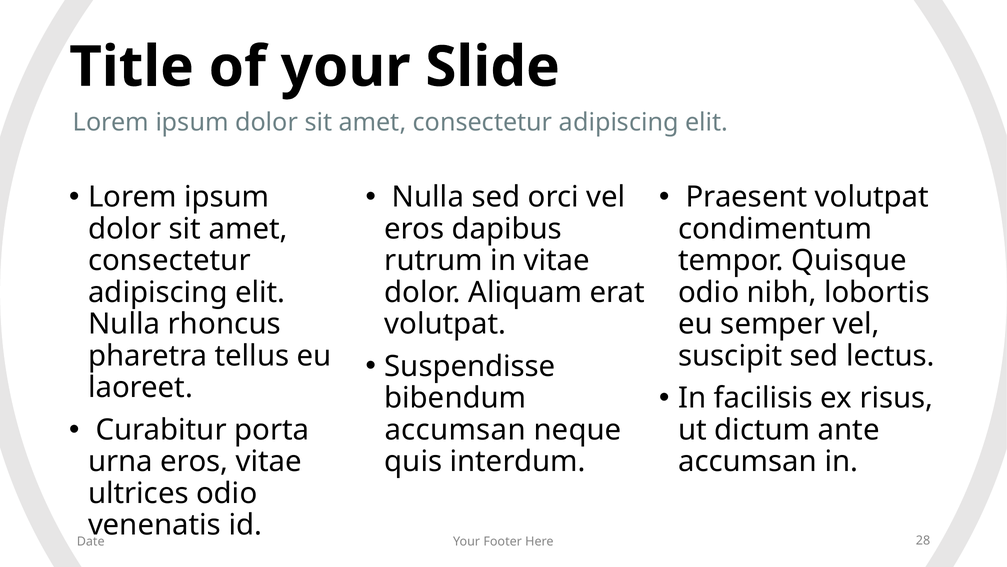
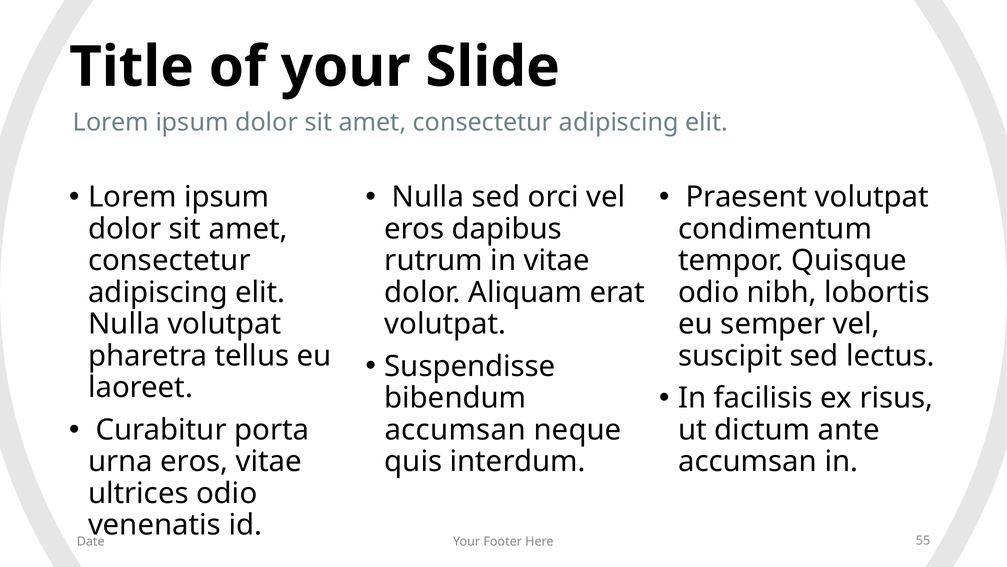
Nulla rhoncus: rhoncus -> volutpat
28: 28 -> 55
